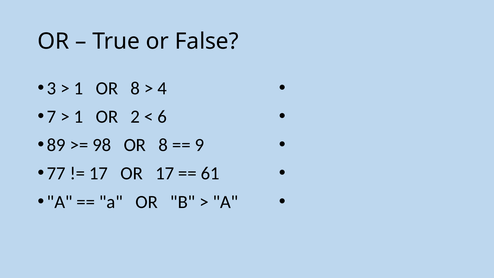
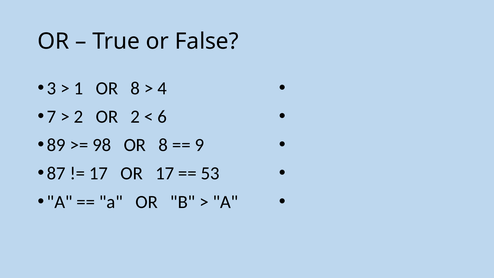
1 at (79, 117): 1 -> 2
77: 77 -> 87
61: 61 -> 53
